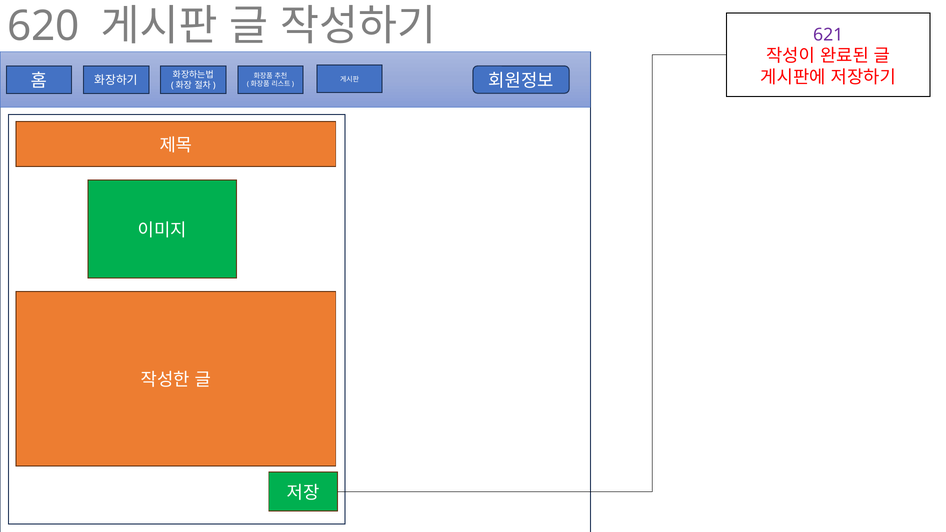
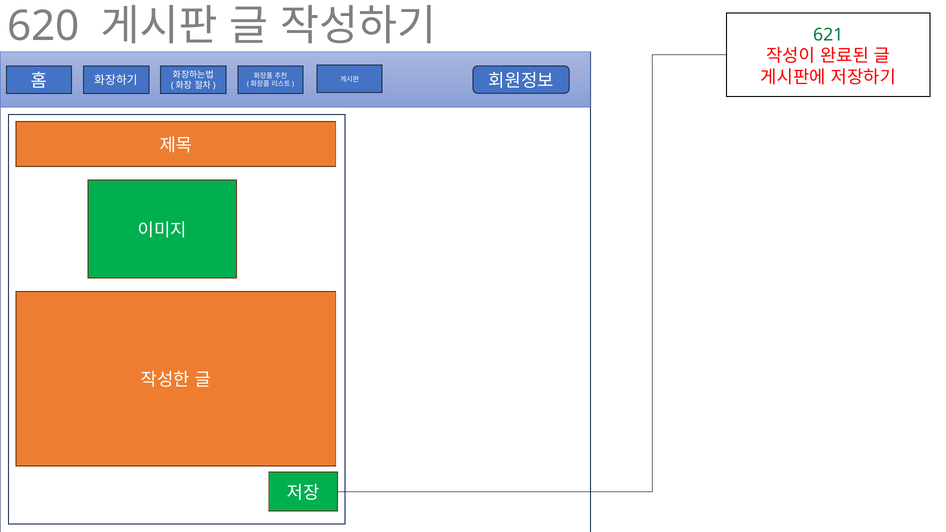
621 colour: purple -> green
